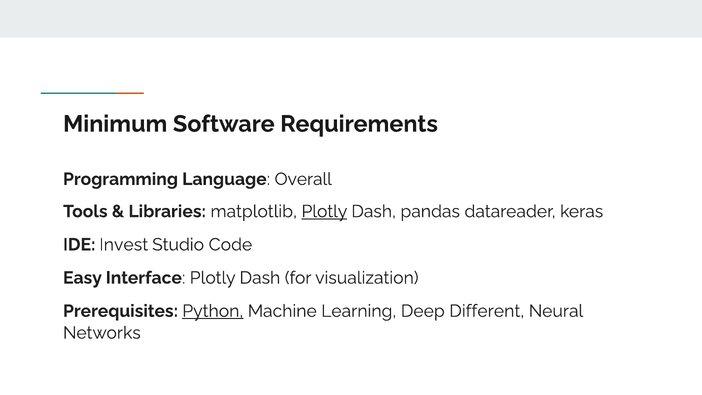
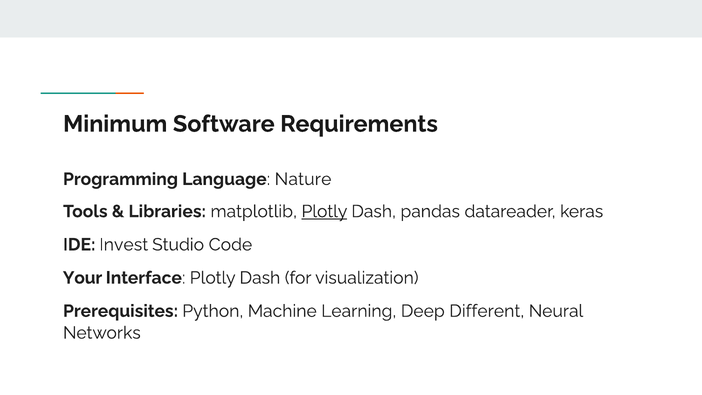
Overall: Overall -> Nature
Easy: Easy -> Your
Python underline: present -> none
